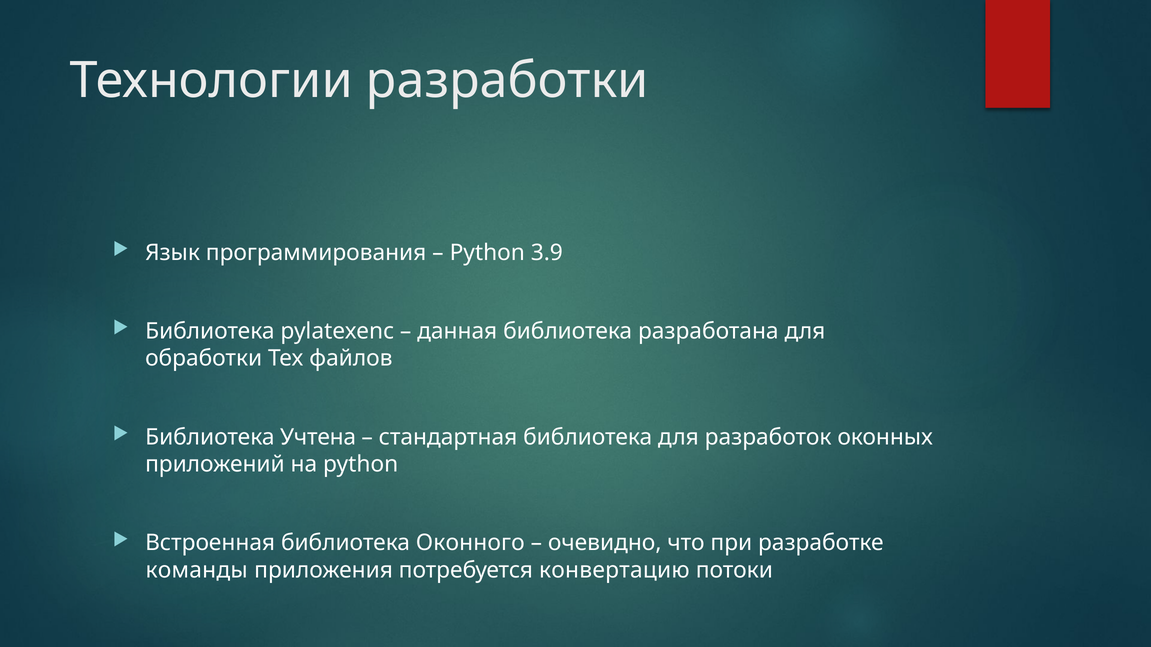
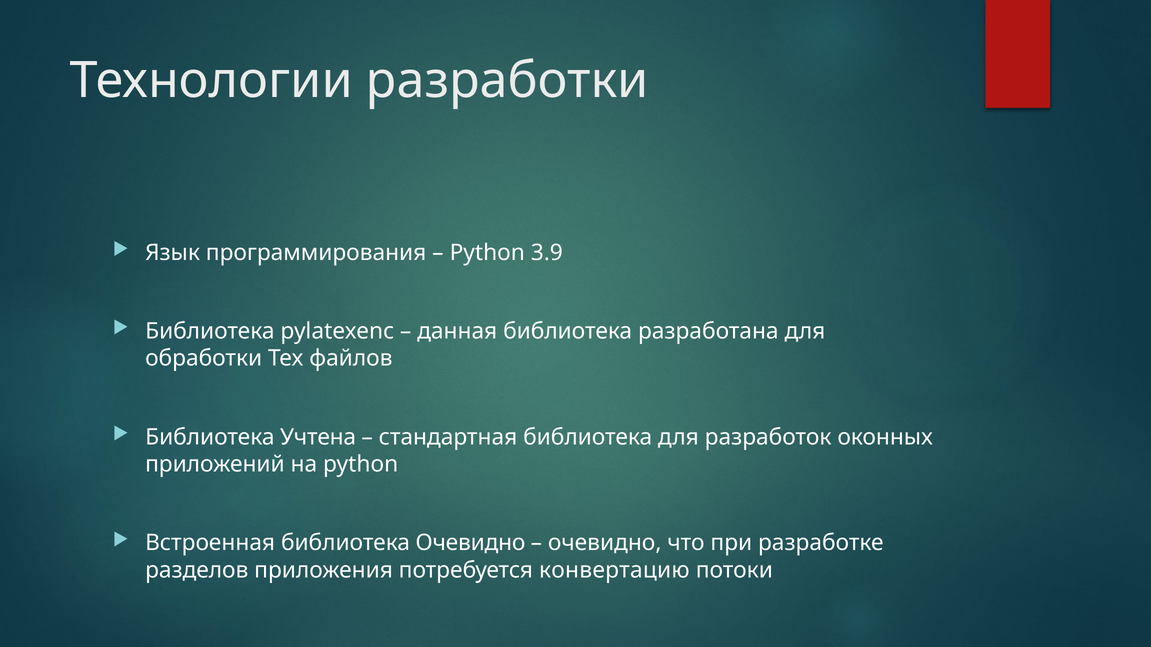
библиотека Оконного: Оконного -> Очевидно
команды: команды -> разделов
